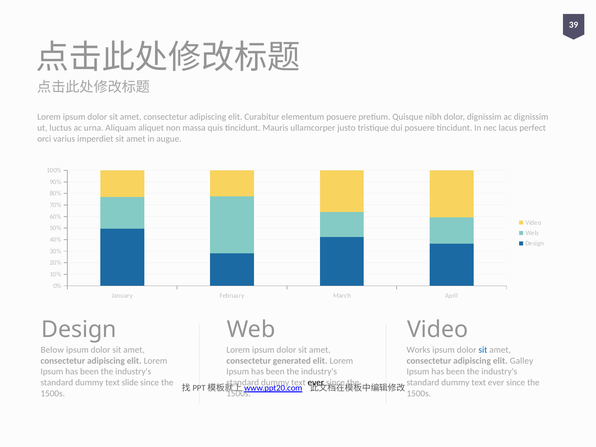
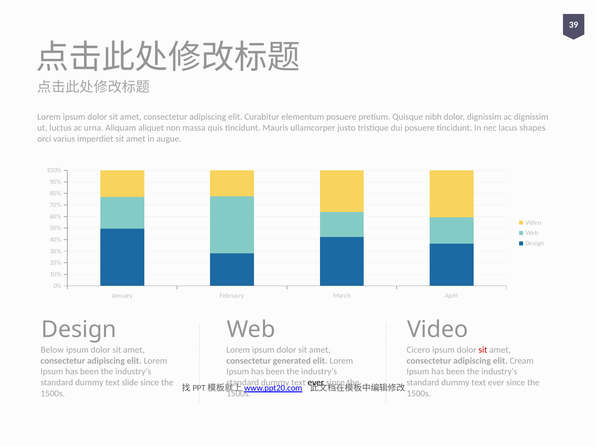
perfect: perfect -> shapes
Works: Works -> Cicero
sit at (483, 350) colour: blue -> red
Galley: Galley -> Cream
